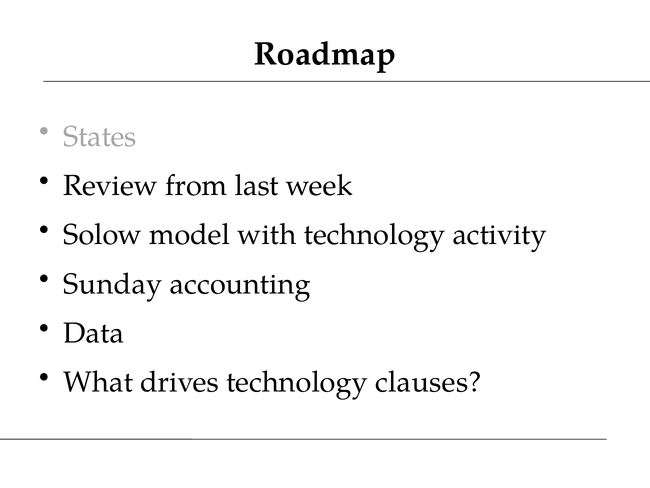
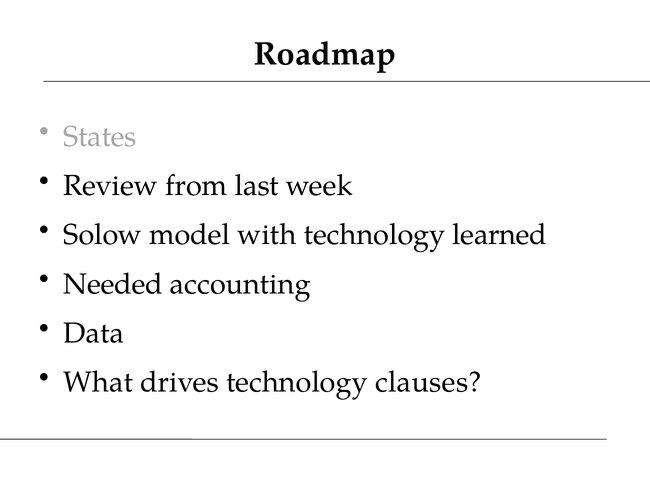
activity: activity -> learned
Sunday: Sunday -> Needed
